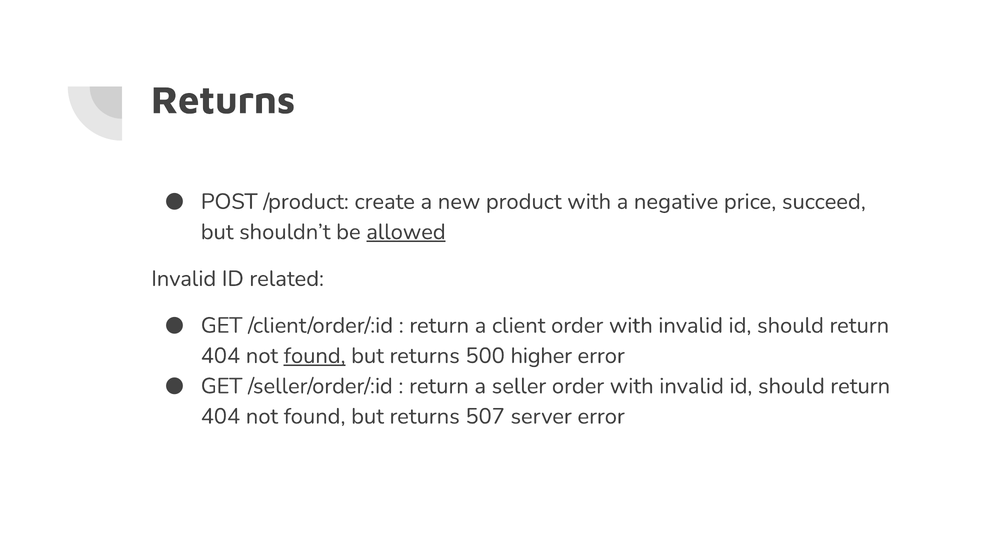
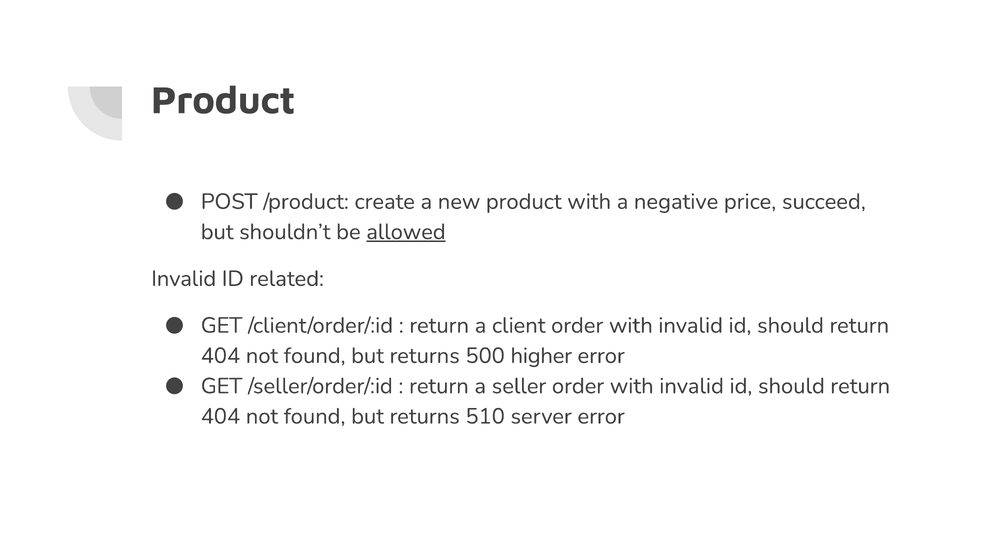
Returns at (223, 101): Returns -> Product
found at (315, 356) underline: present -> none
507: 507 -> 510
